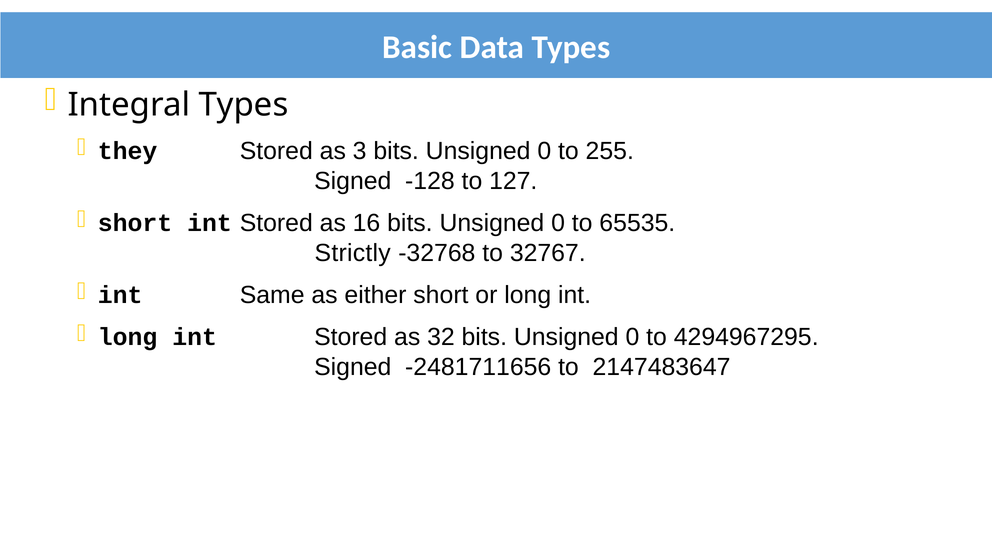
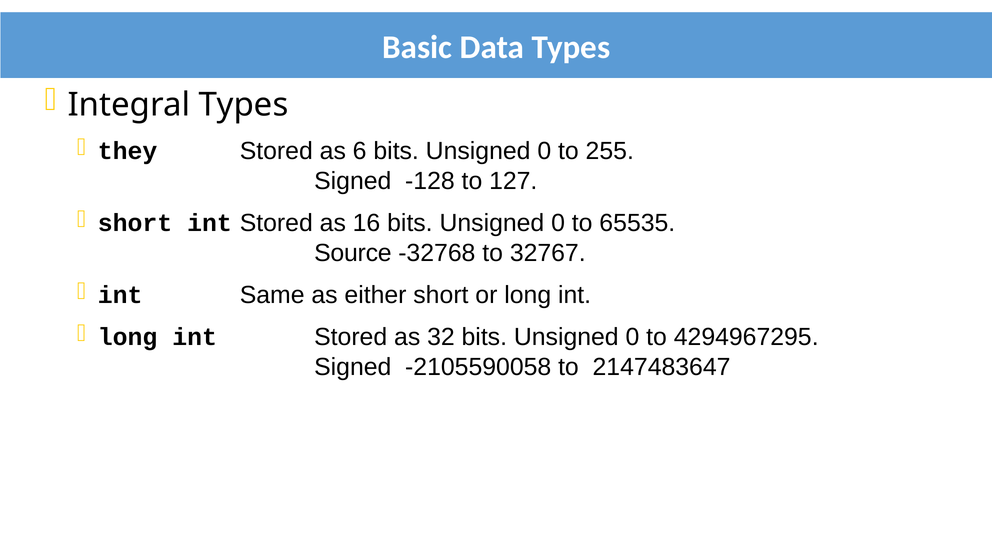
3: 3 -> 6
Strictly: Strictly -> Source
-2481711656: -2481711656 -> -2105590058
